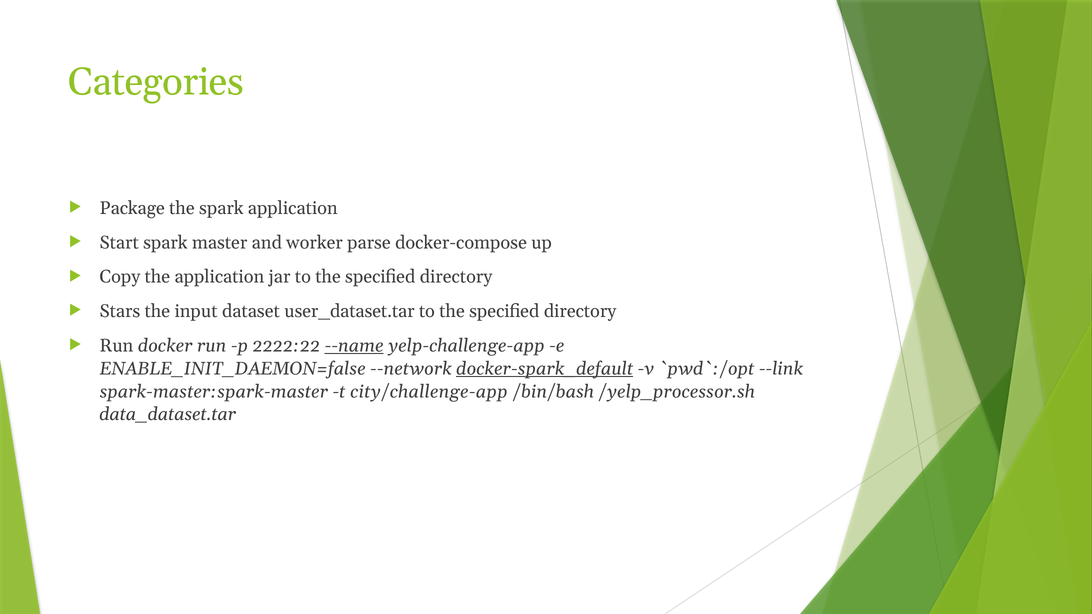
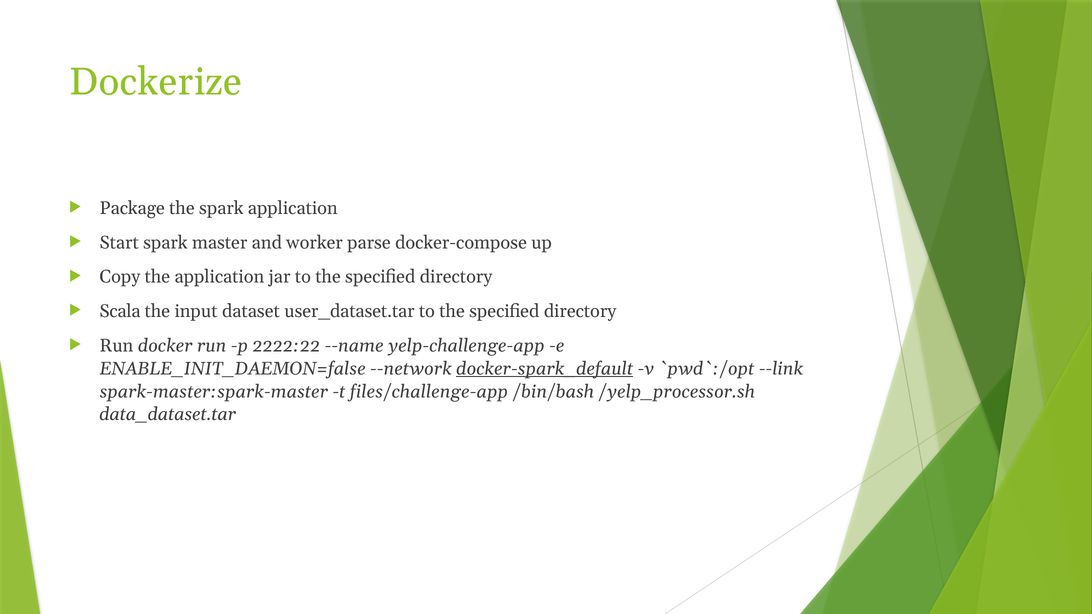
Categories: Categories -> Dockerize
Stars: Stars -> Scala
--name underline: present -> none
city/challenge-app: city/challenge-app -> files/challenge-app
